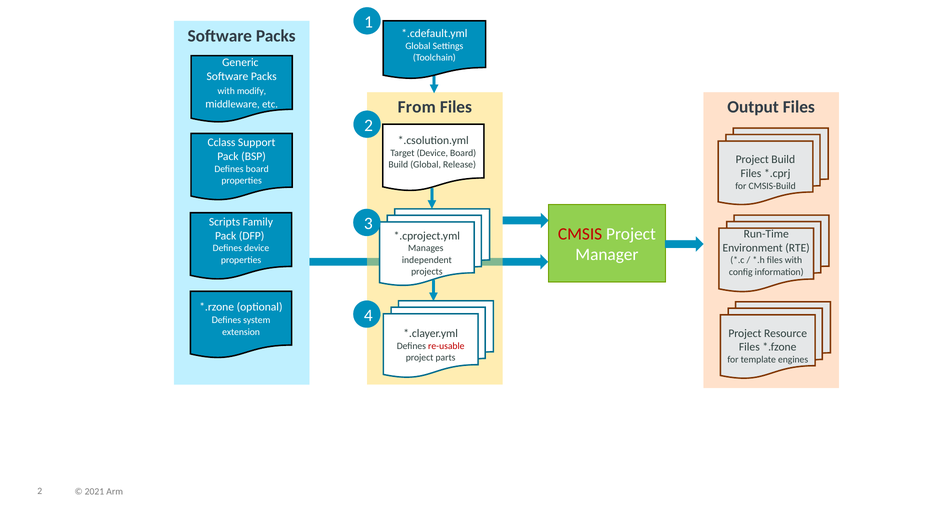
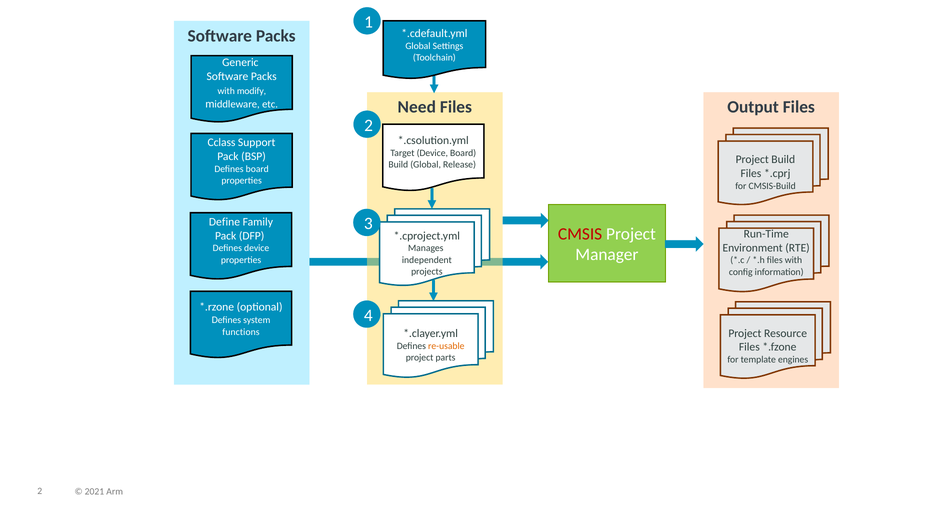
From: From -> Need
Scripts: Scripts -> Define
extension: extension -> functions
re-usable colour: red -> orange
